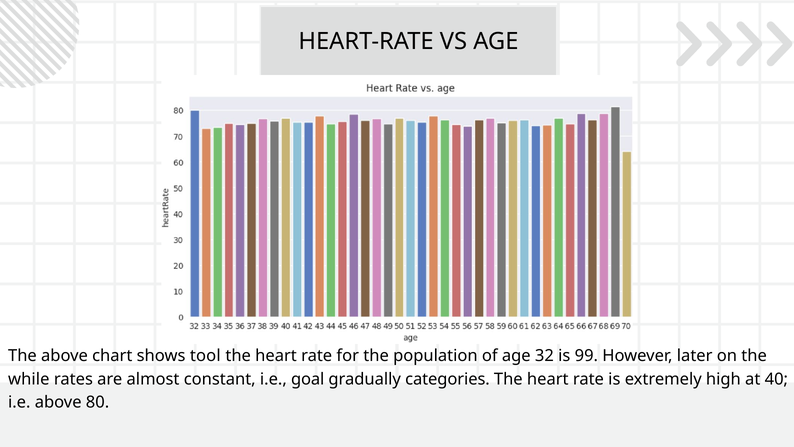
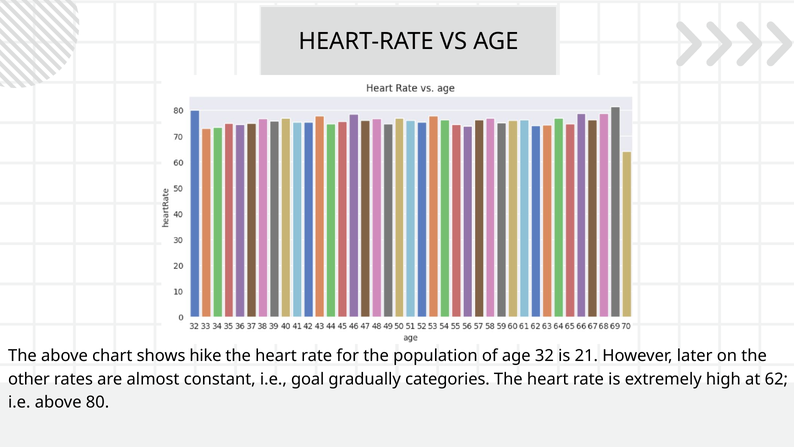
tool: tool -> hike
99: 99 -> 21
while: while -> other
40: 40 -> 62
